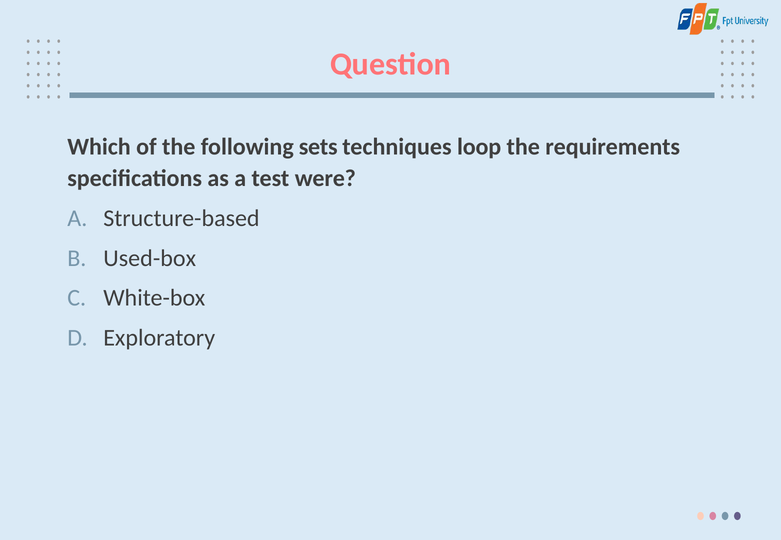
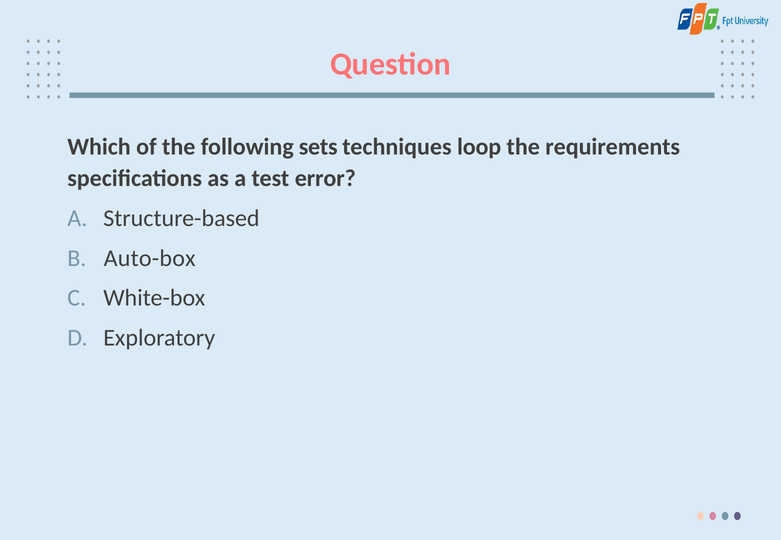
were: were -> error
Used-box: Used-box -> Auto-box
